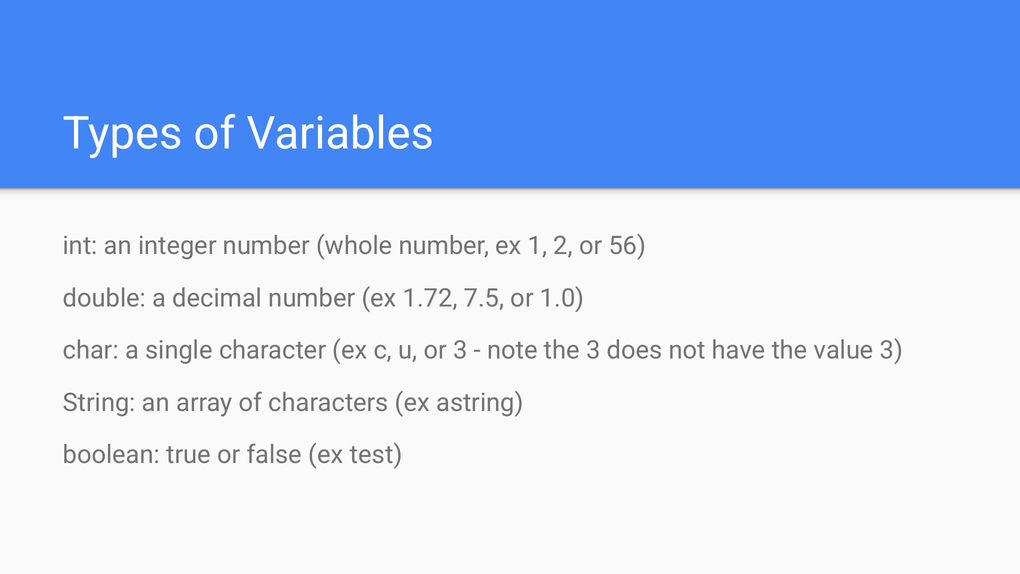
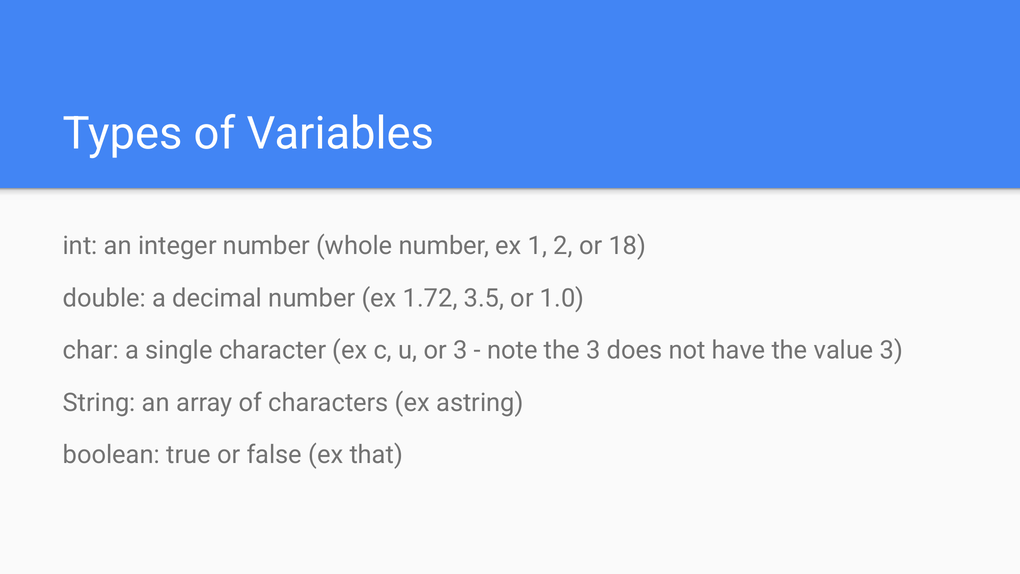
56: 56 -> 18
7.5: 7.5 -> 3.5
test: test -> that
